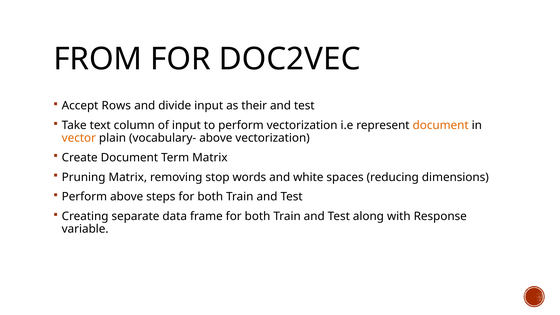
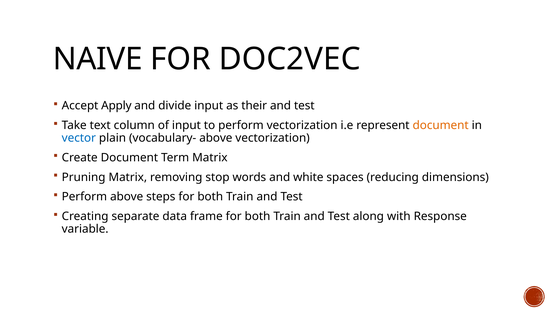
FROM: FROM -> NAIVE
Rows: Rows -> Apply
vector colour: orange -> blue
